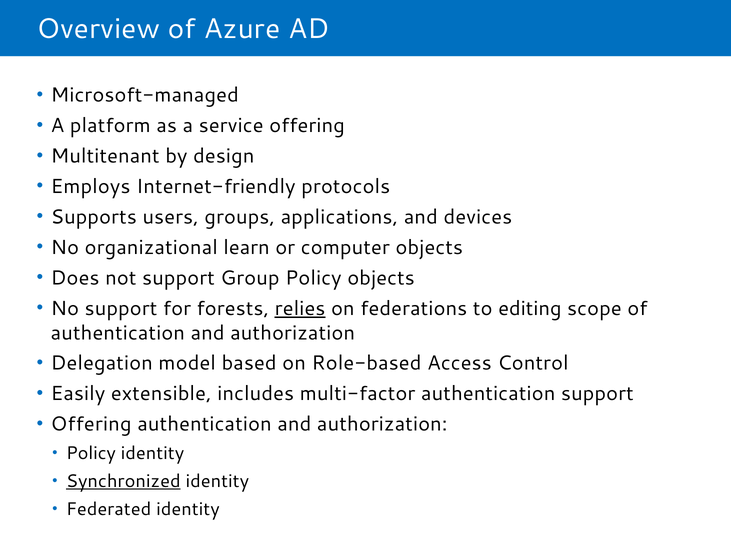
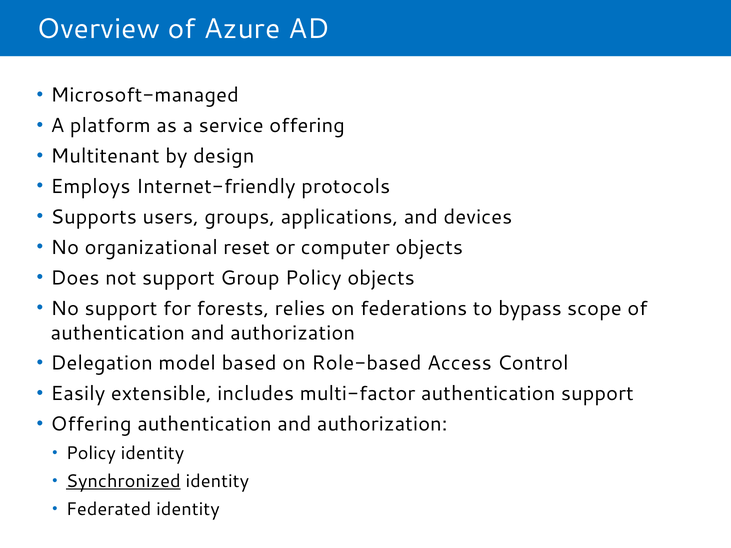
learn: learn -> reset
relies underline: present -> none
editing: editing -> bypass
